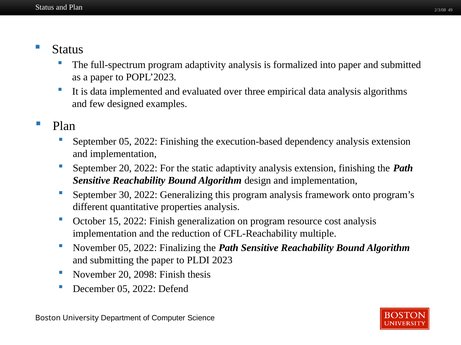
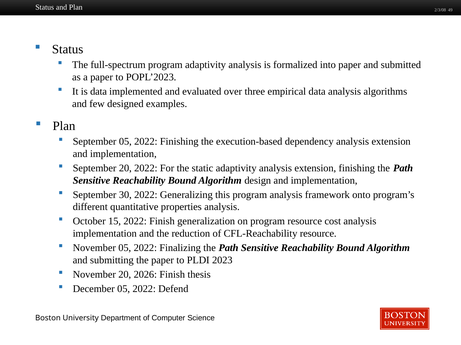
CFL-Reachability multiple: multiple -> resource
2098: 2098 -> 2026
